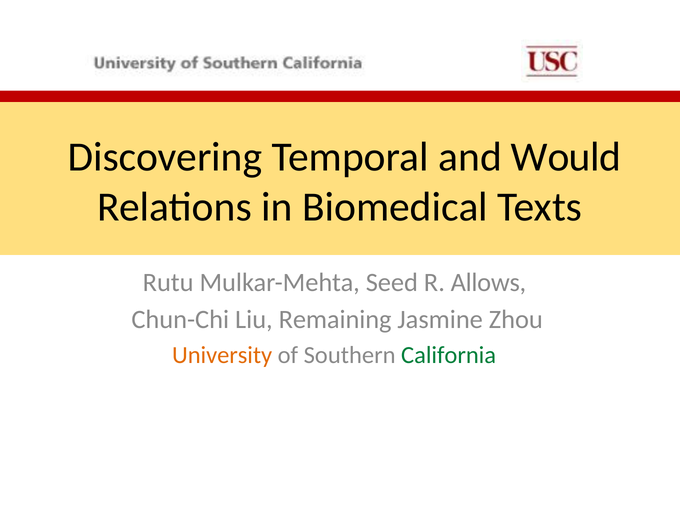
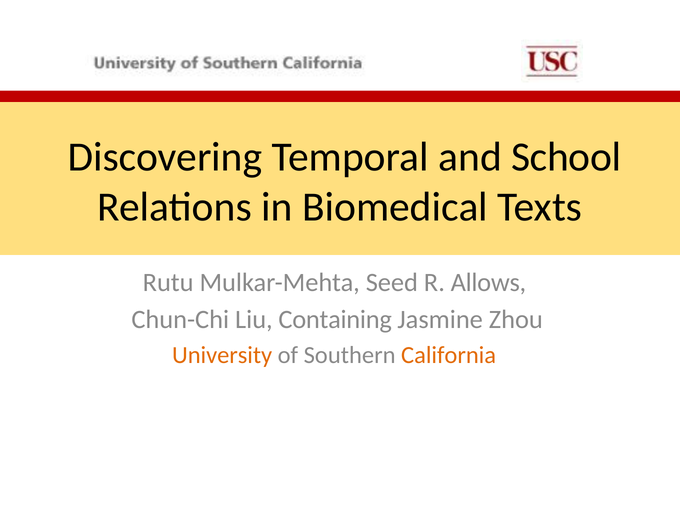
Would: Would -> School
Remaining: Remaining -> Containing
California colour: green -> orange
